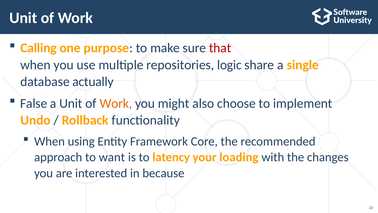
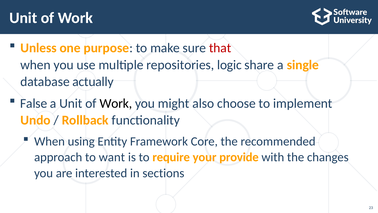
Calling: Calling -> Unless
Work at (116, 103) colour: orange -> black
latency: latency -> require
loading: loading -> provide
because: because -> sections
